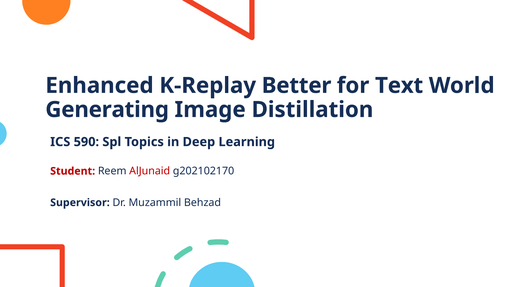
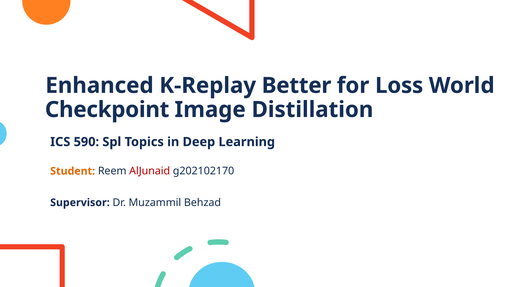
Text: Text -> Loss
Generating: Generating -> Checkpoint
Student colour: red -> orange
